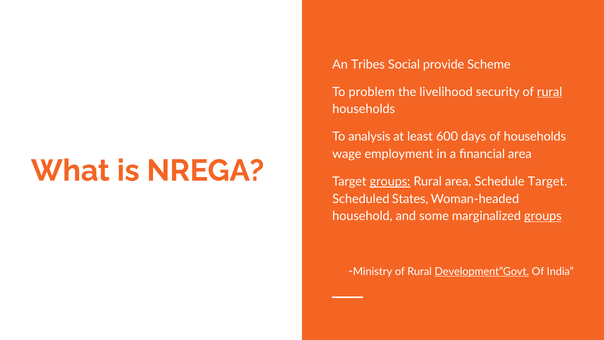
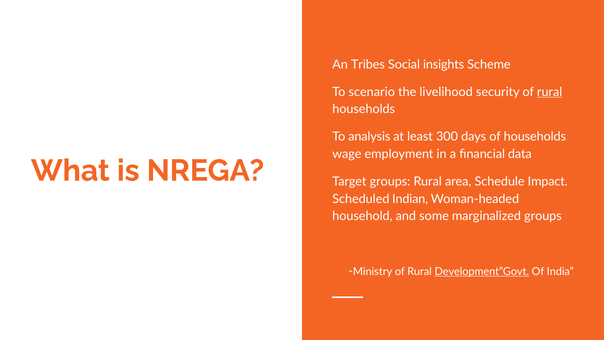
provide: provide -> insights
problem: problem -> scenario
600: 600 -> 300
financial area: area -> data
groups at (390, 181) underline: present -> none
Schedule Target: Target -> Impact
States: States -> Indian
groups at (543, 216) underline: present -> none
